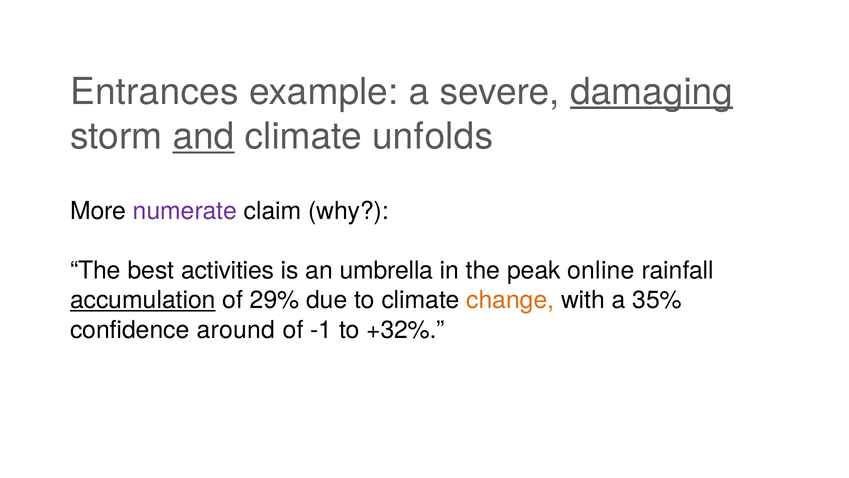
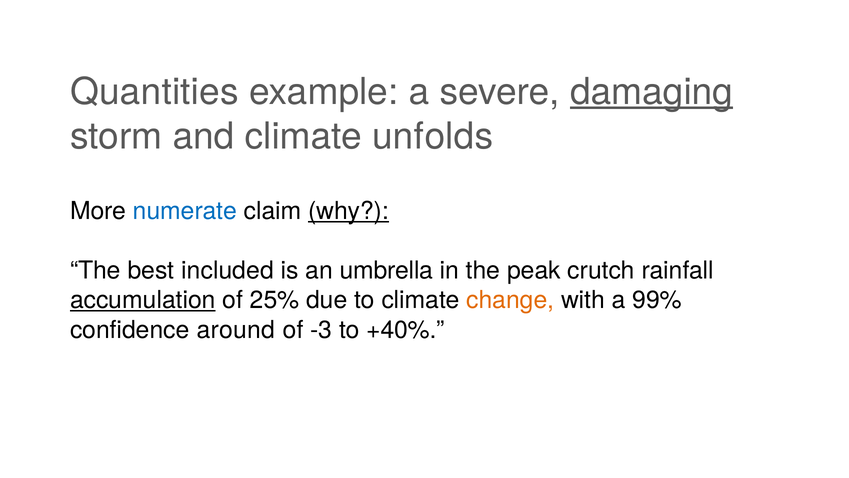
Entrances: Entrances -> Quantities
and underline: present -> none
numerate colour: purple -> blue
why underline: none -> present
activities: activities -> included
online: online -> crutch
29%: 29% -> 25%
35%: 35% -> 99%
-1: -1 -> -3
+32%: +32% -> +40%
